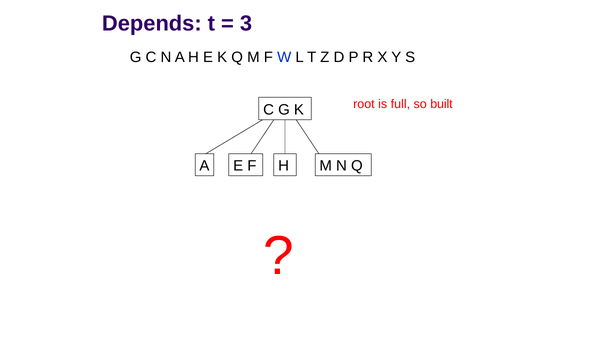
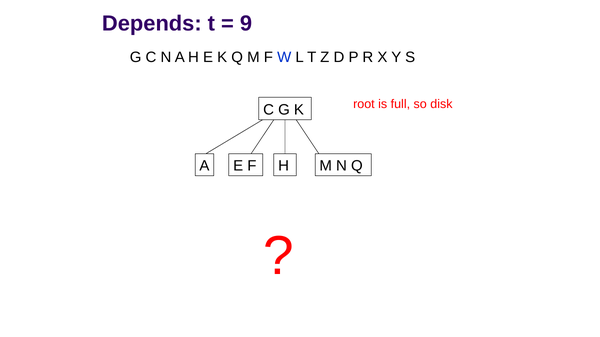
3: 3 -> 9
built: built -> disk
